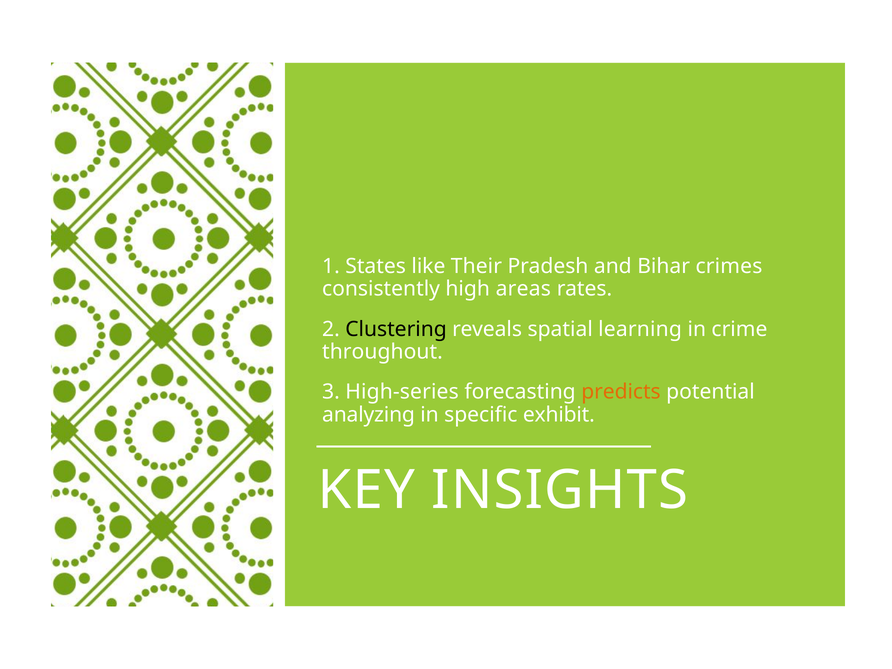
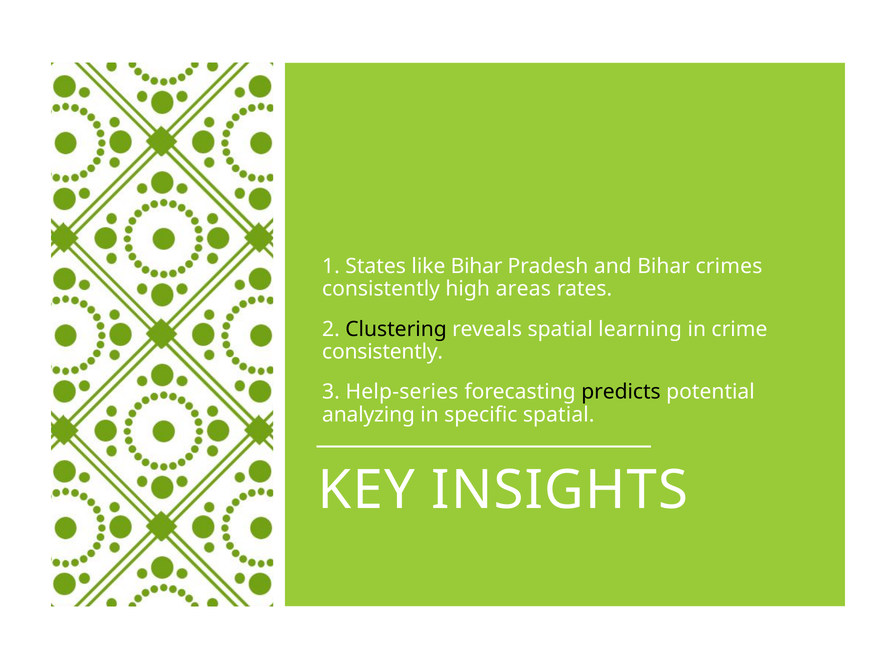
like Their: Their -> Bihar
throughout at (382, 352): throughout -> consistently
High-series: High-series -> Help-series
predicts colour: orange -> black
specific exhibit: exhibit -> spatial
